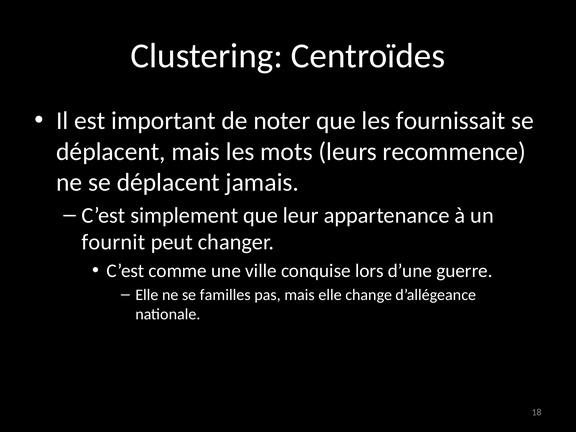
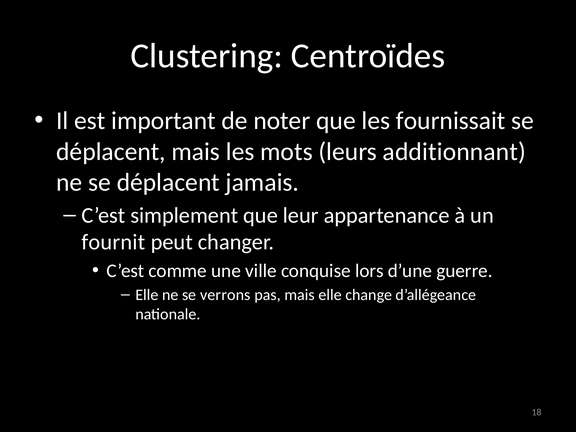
recommence: recommence -> additionnant
familles: familles -> verrons
